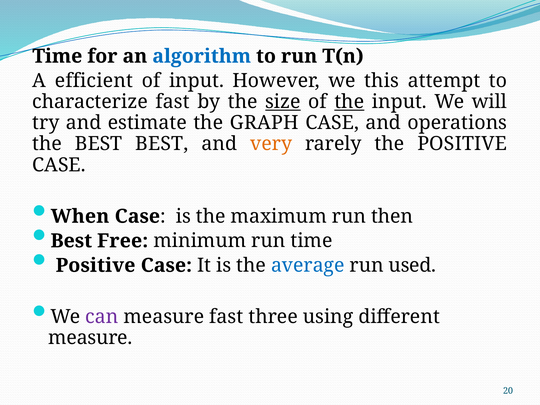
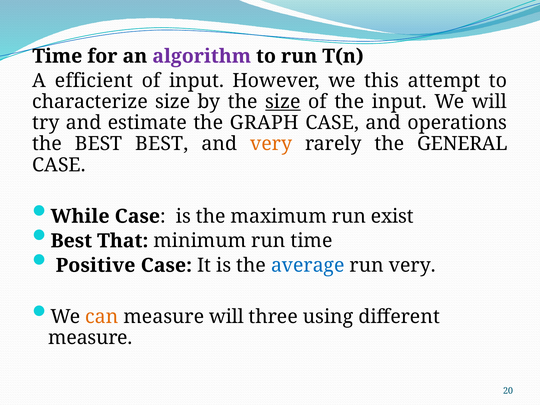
algorithm colour: blue -> purple
characterize fast: fast -> size
the at (349, 102) underline: present -> none
the POSITIVE: POSITIVE -> GENERAL
When: When -> While
then: then -> exist
Free: Free -> That
run used: used -> very
can colour: purple -> orange
measure fast: fast -> will
